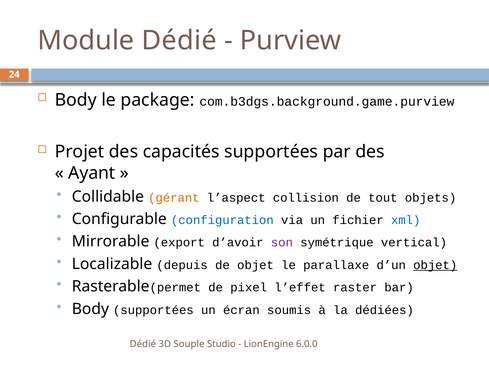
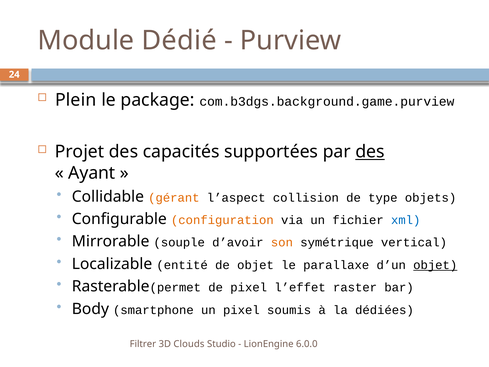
Body at (76, 100): Body -> Plein
des at (370, 152) underline: none -> present
tout: tout -> type
configuration colour: blue -> orange
export: export -> souple
son colour: purple -> orange
depuis: depuis -> entité
Body supportées: supportées -> smartphone
un écran: écran -> pixel
Dédié at (143, 344): Dédié -> Filtrer
Souple: Souple -> Clouds
